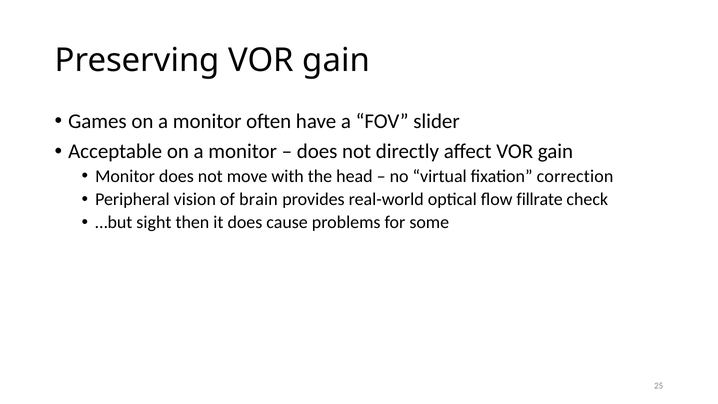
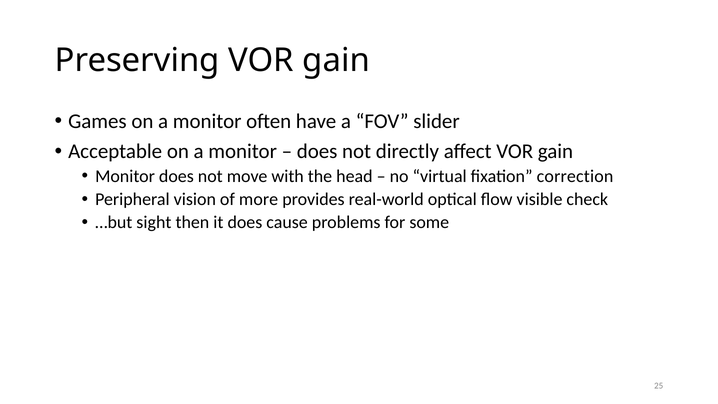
brain: brain -> more
fillrate: fillrate -> visible
